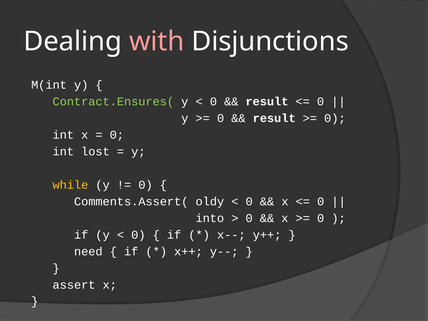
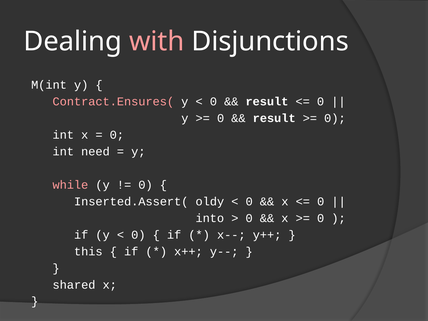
Contract.Ensures( colour: light green -> pink
lost: lost -> need
while colour: yellow -> pink
Comments.Assert(: Comments.Assert( -> Inserted.Assert(
need: need -> this
assert: assert -> shared
